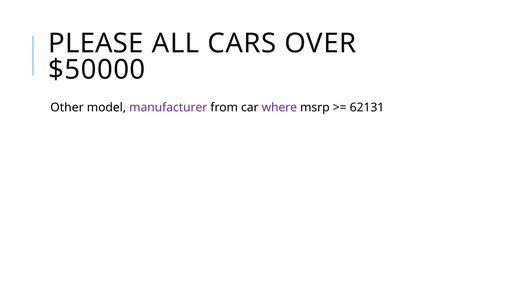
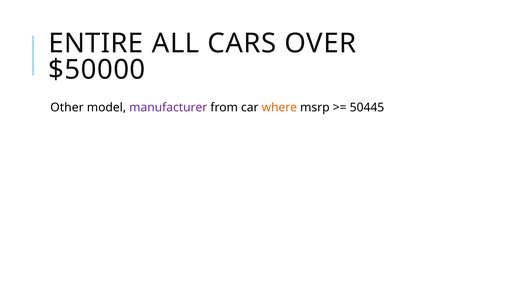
PLEASE: PLEASE -> ENTIRE
where colour: purple -> orange
62131: 62131 -> 50445
